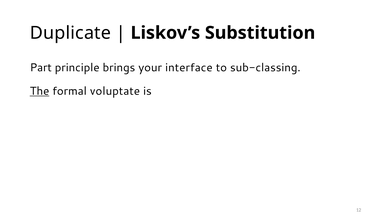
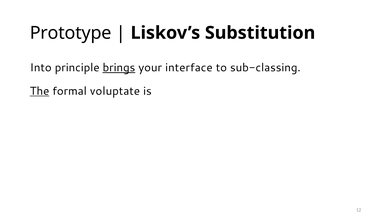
Duplicate: Duplicate -> Prototype
Part: Part -> Into
brings underline: none -> present
